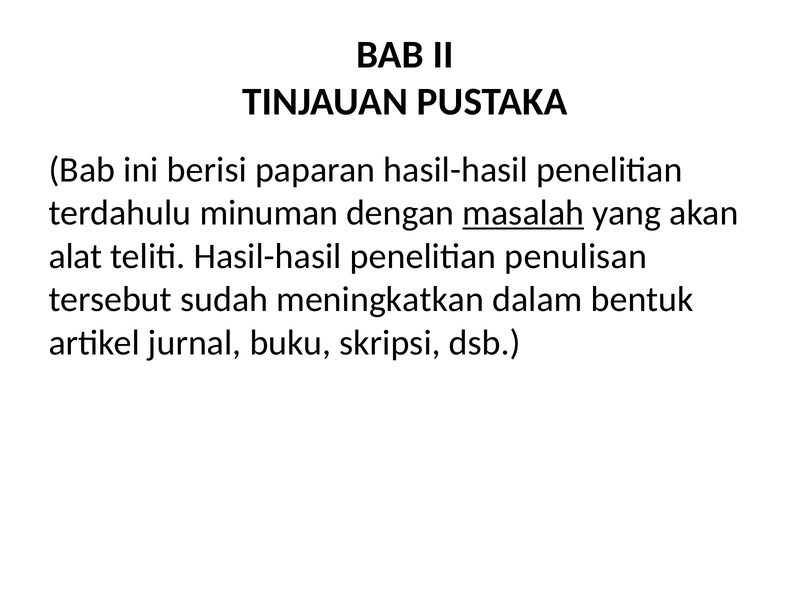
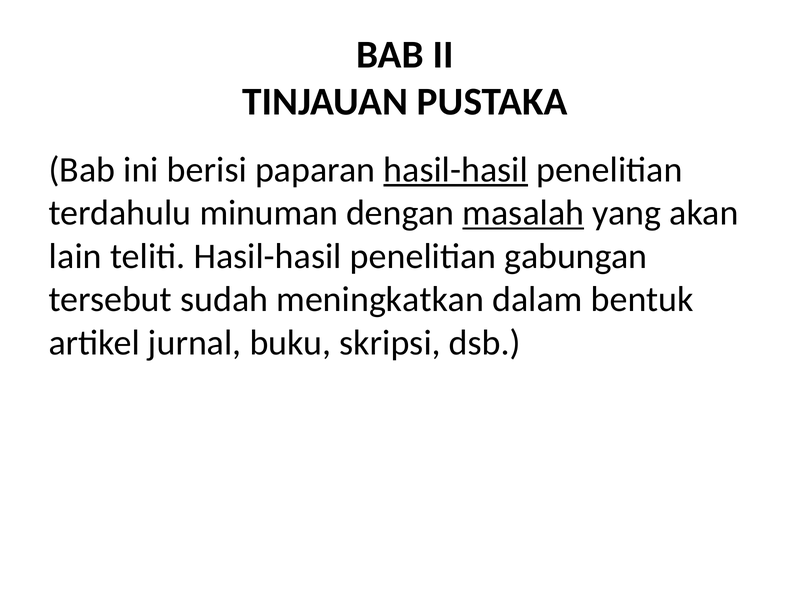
hasil-hasil at (456, 170) underline: none -> present
alat: alat -> lain
penulisan: penulisan -> gabungan
